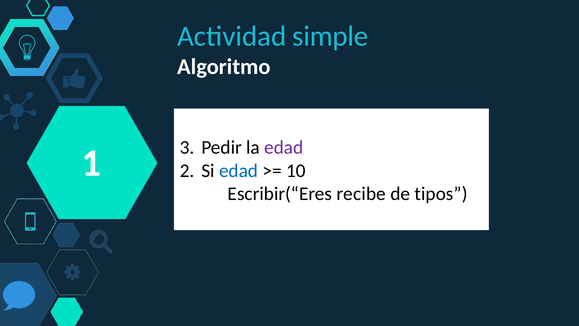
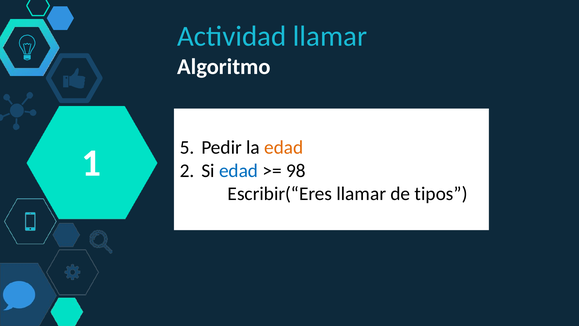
Actividad simple: simple -> llamar
3: 3 -> 5
edad at (284, 147) colour: purple -> orange
10: 10 -> 98
Escribir(“Eres recibe: recibe -> llamar
